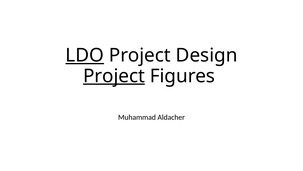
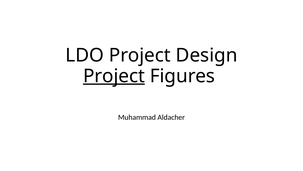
LDO underline: present -> none
